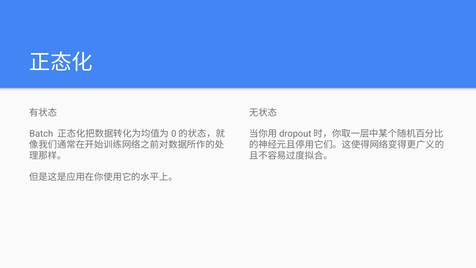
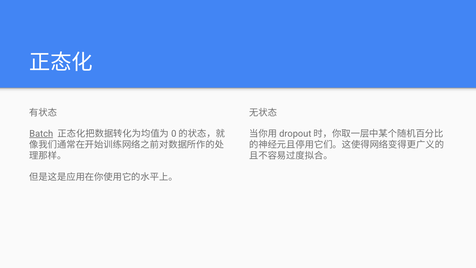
Batch underline: none -> present
